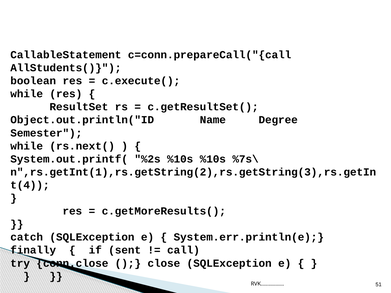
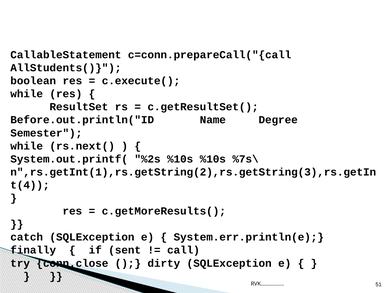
Object.out.println("ID: Object.out.println("ID -> Before.out.println("ID
close: close -> dirty
